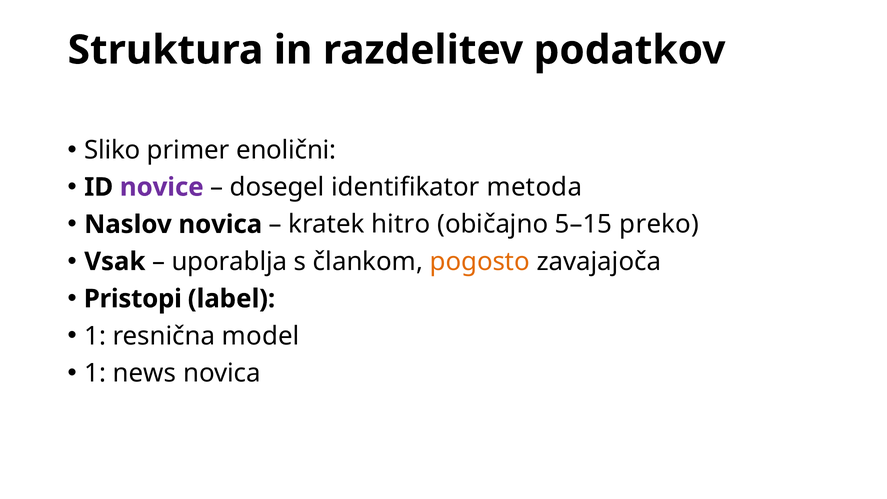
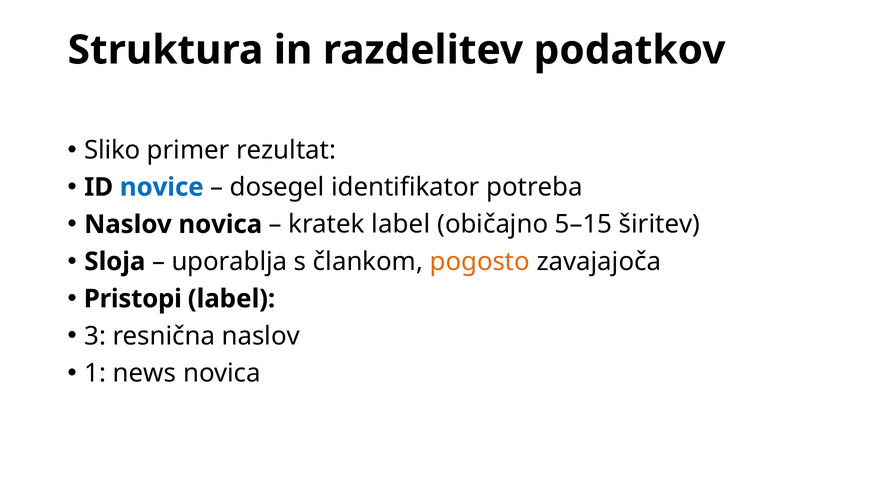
enolični: enolični -> rezultat
novice colour: purple -> blue
metoda: metoda -> potreba
kratek hitro: hitro -> label
preko: preko -> širitev
Vsak: Vsak -> Sloja
1 at (95, 336): 1 -> 3
resnična model: model -> naslov
